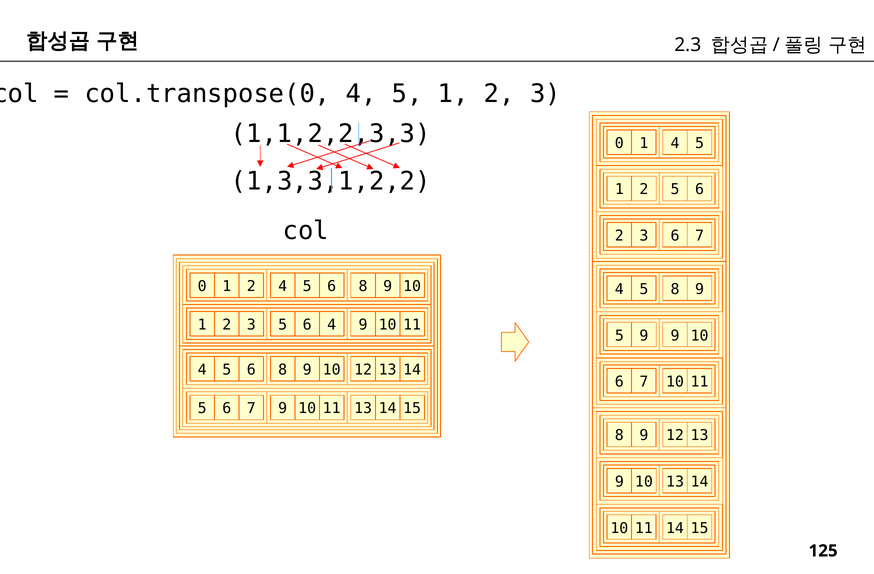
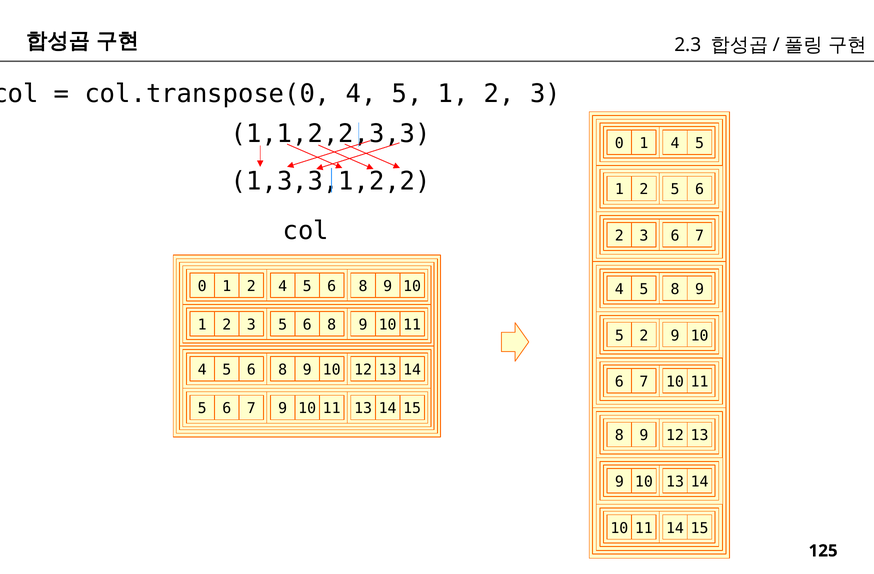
3 5 6 4: 4 -> 8
5 9: 9 -> 2
